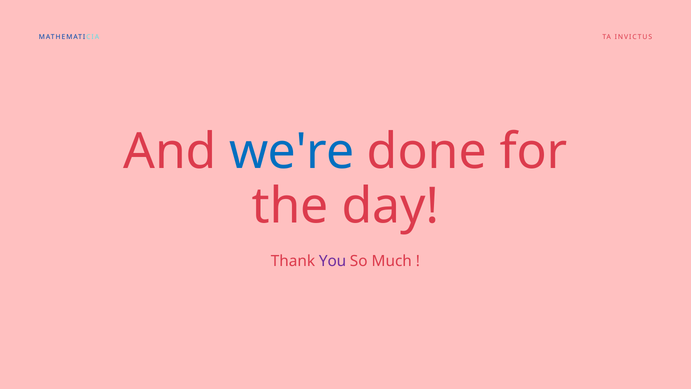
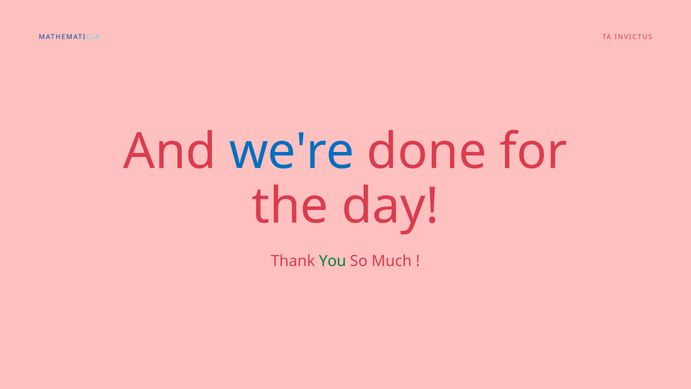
You colour: purple -> green
